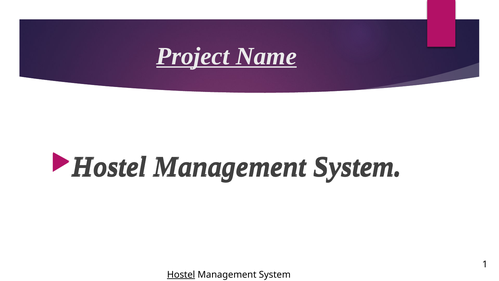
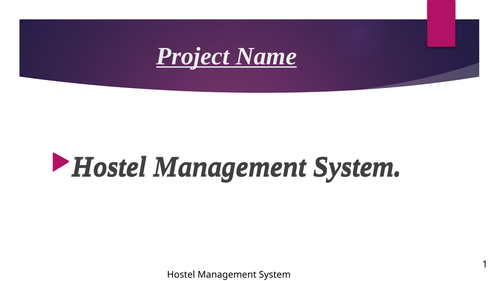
Hostel underline: present -> none
